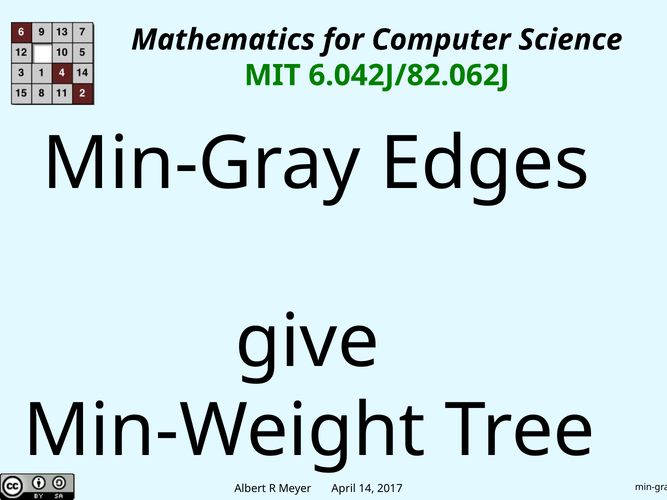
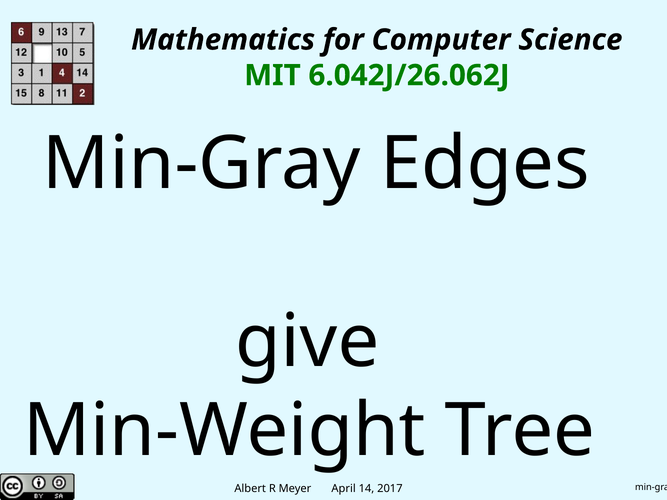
6.042J/82.062J: 6.042J/82.062J -> 6.042J/26.062J
